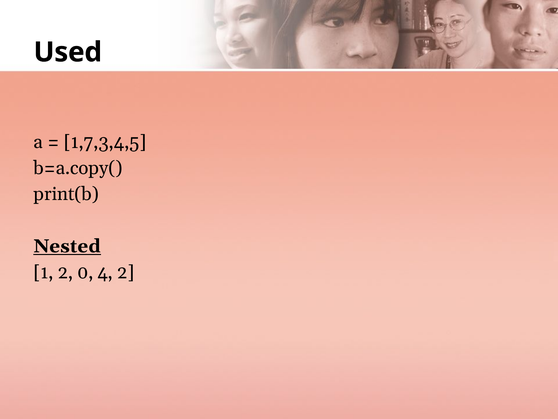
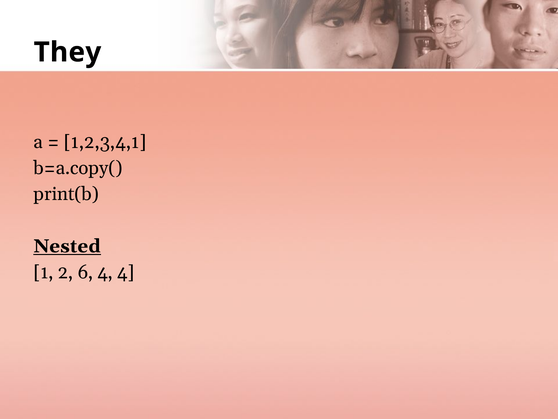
Used: Used -> They
1,7,3,4,5: 1,7,3,4,5 -> 1,2,3,4,1
0: 0 -> 6
4 2: 2 -> 4
